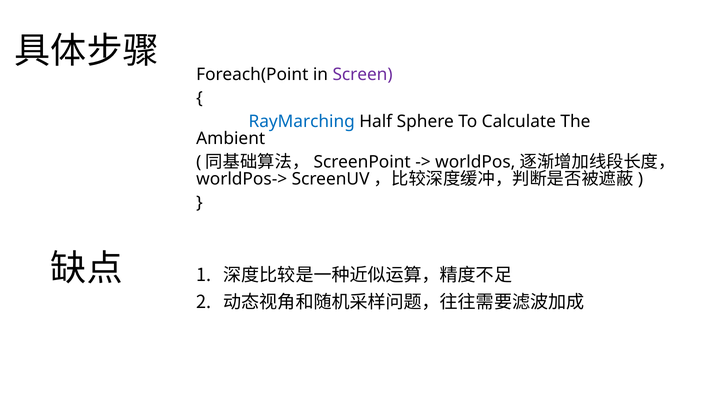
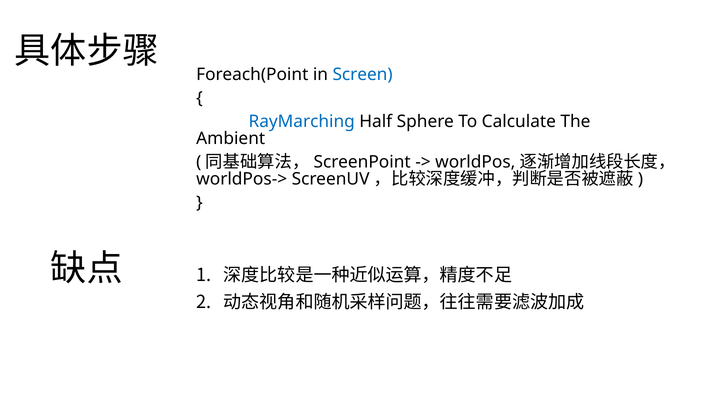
Screen colour: purple -> blue
